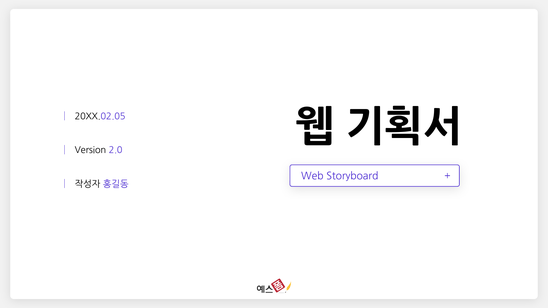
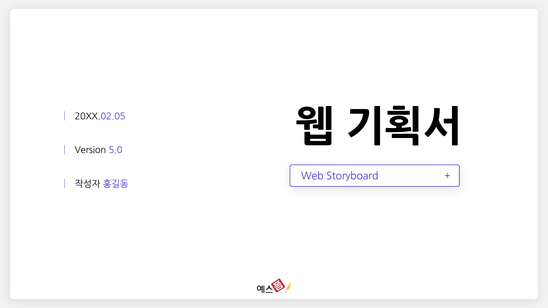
2.0: 2.0 -> 5.0
